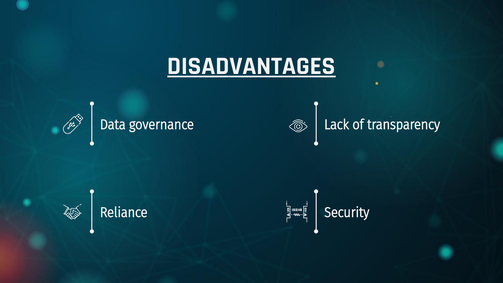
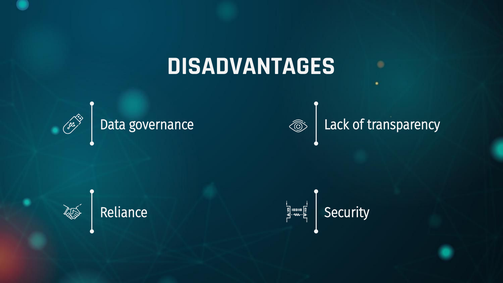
DISADVANTAGES underline: present -> none
